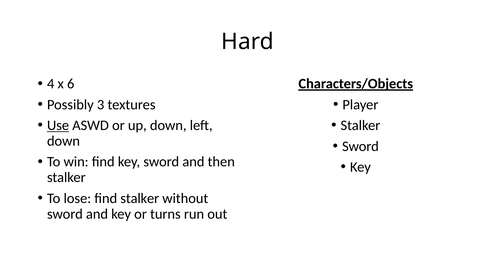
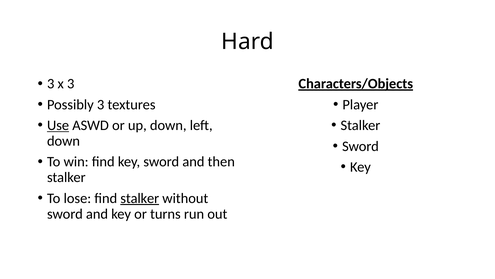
4 at (51, 84): 4 -> 3
x 6: 6 -> 3
stalker at (140, 198) underline: none -> present
